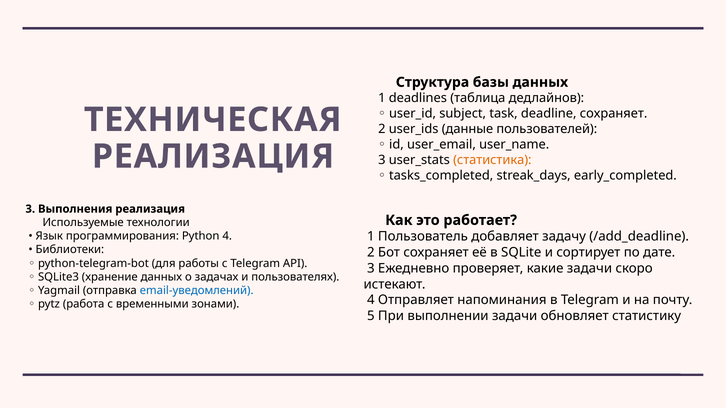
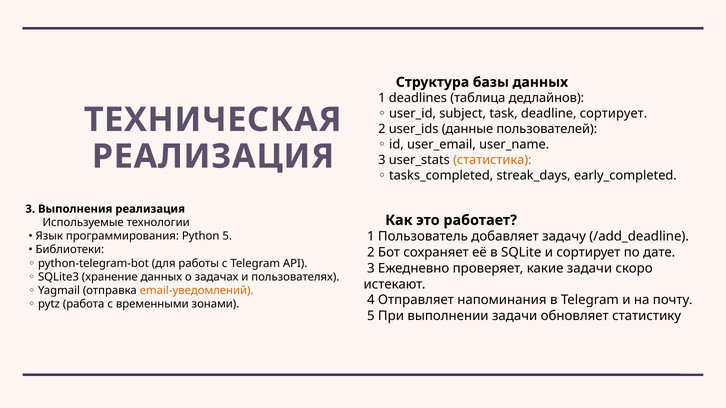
deadline сохраняет: сохраняет -> сортирует
Python 4: 4 -> 5
email-уведомлений colour: blue -> orange
